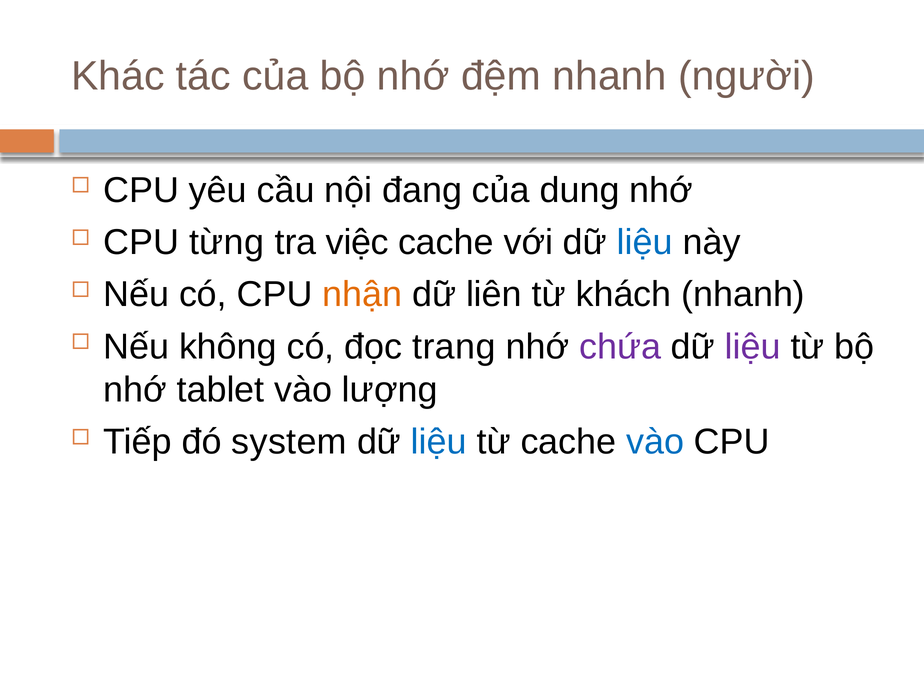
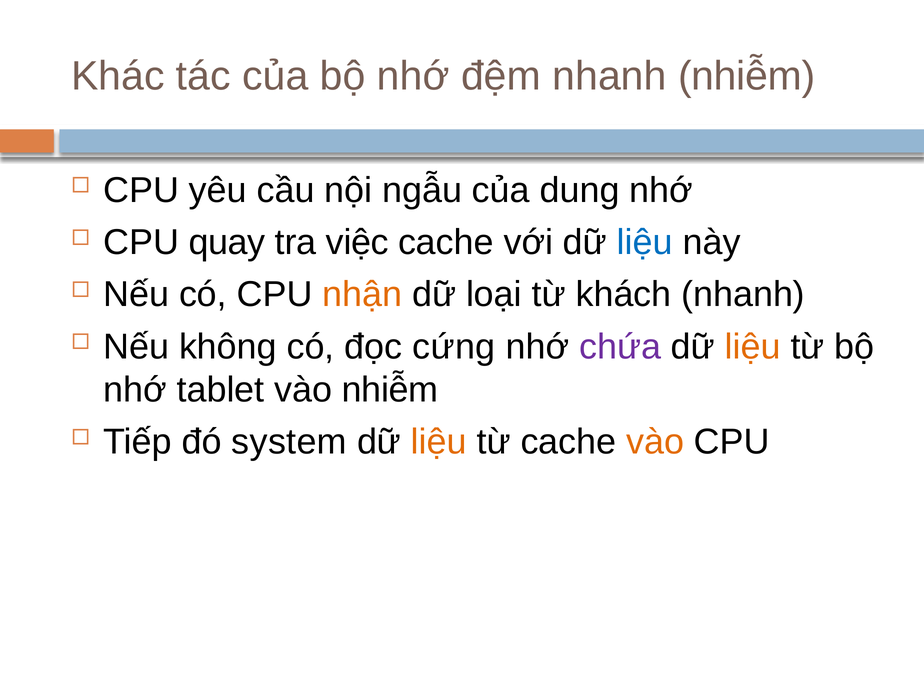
nhanh người: người -> nhiễm
đang: đang -> ngẫu
từng: từng -> quay
liên: liên -> loại
trang: trang -> cứng
liệu at (753, 347) colour: purple -> orange
vào lượng: lượng -> nhiễm
liệu at (439, 442) colour: blue -> orange
vào at (655, 442) colour: blue -> orange
